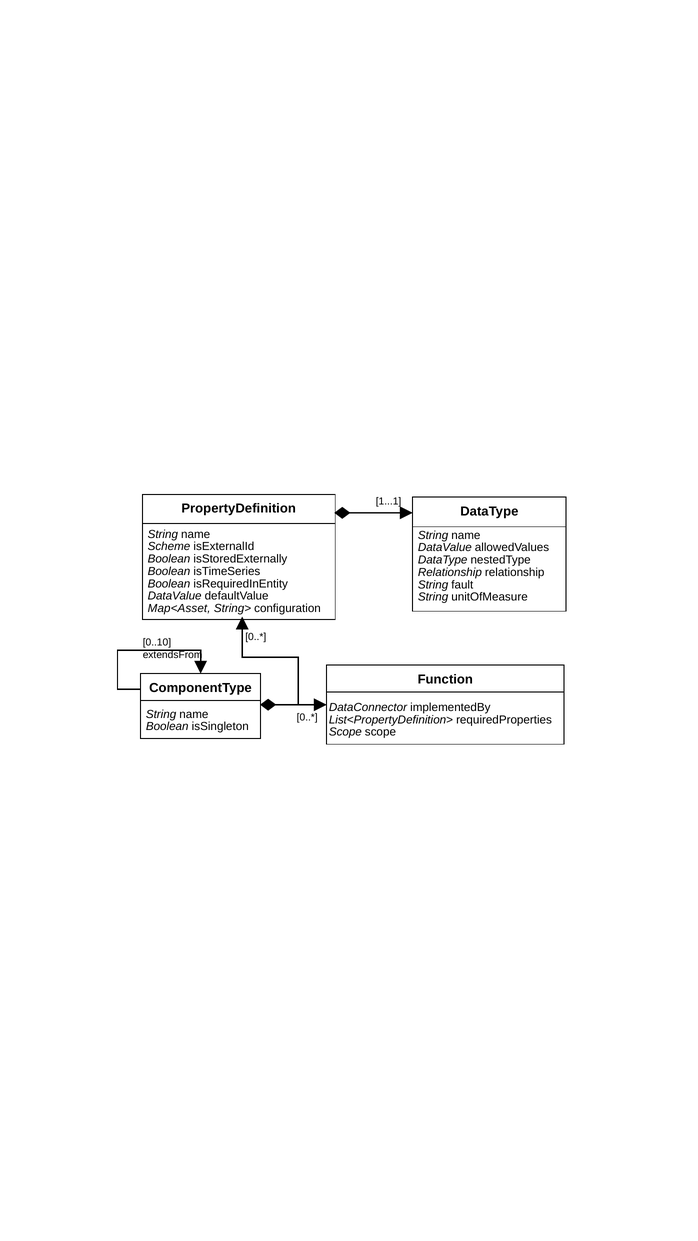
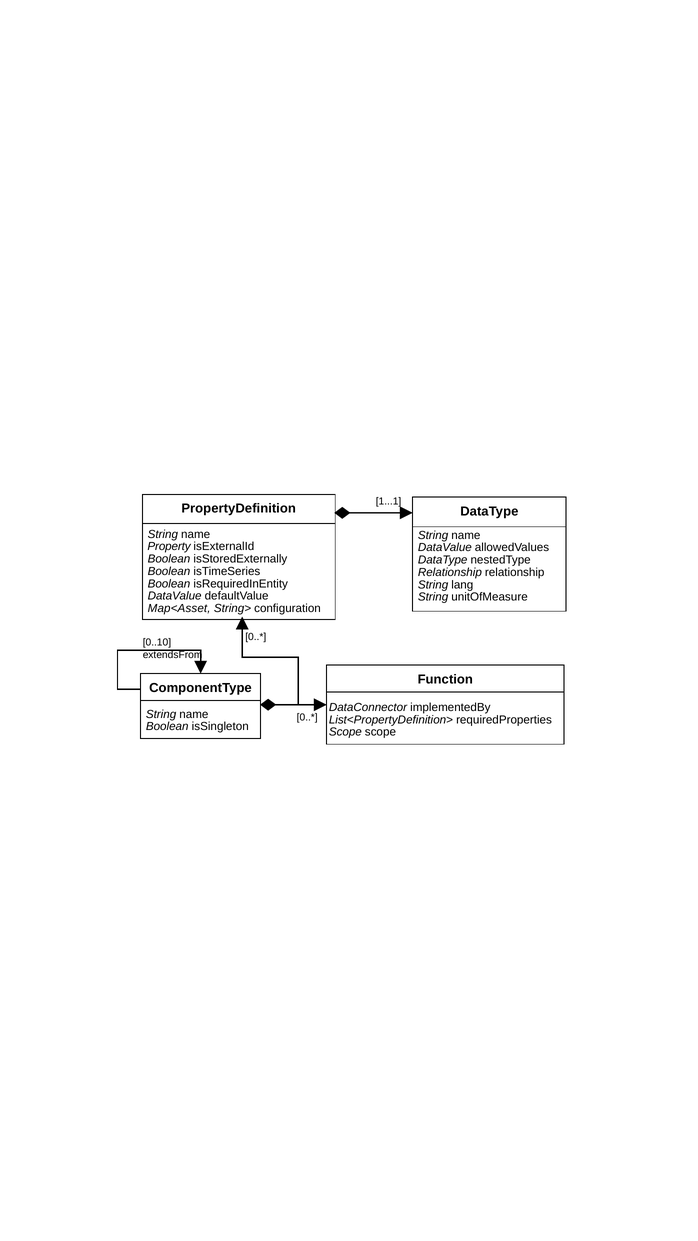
Scheme: Scheme -> Property
fault: fault -> lang
